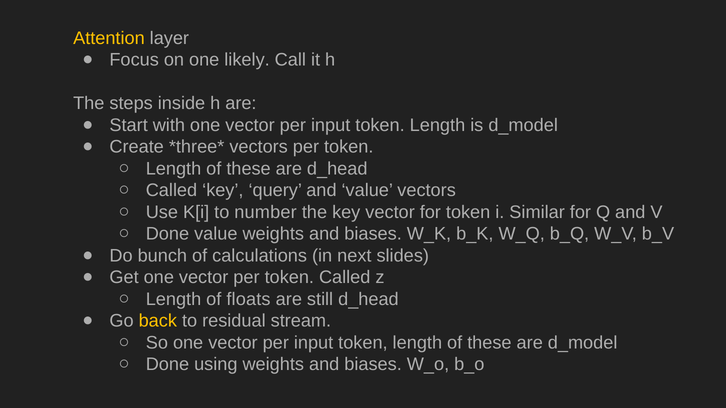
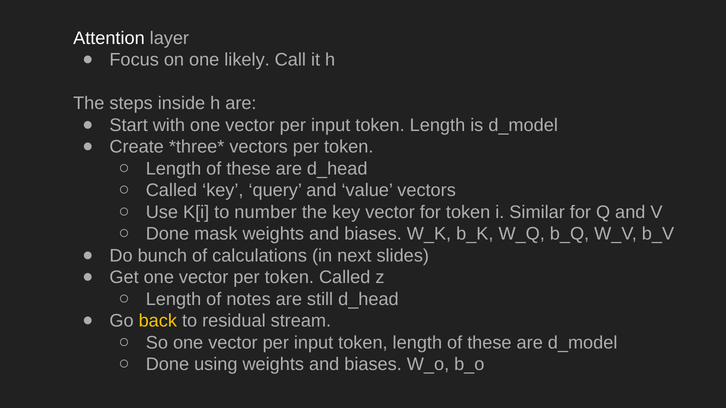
Attention colour: yellow -> white
Done value: value -> mask
floats: floats -> notes
